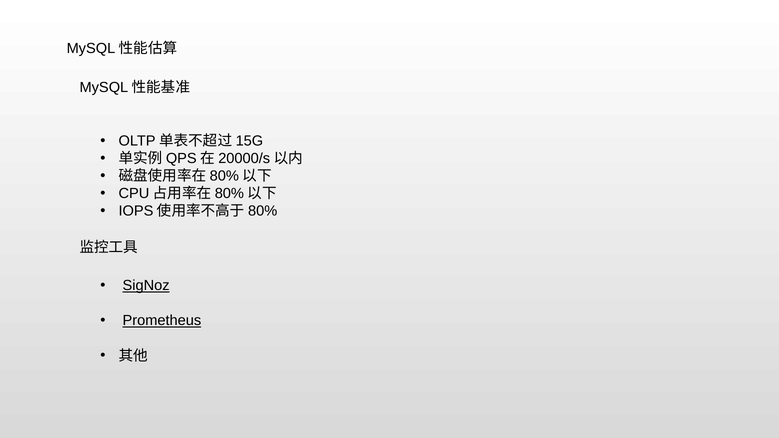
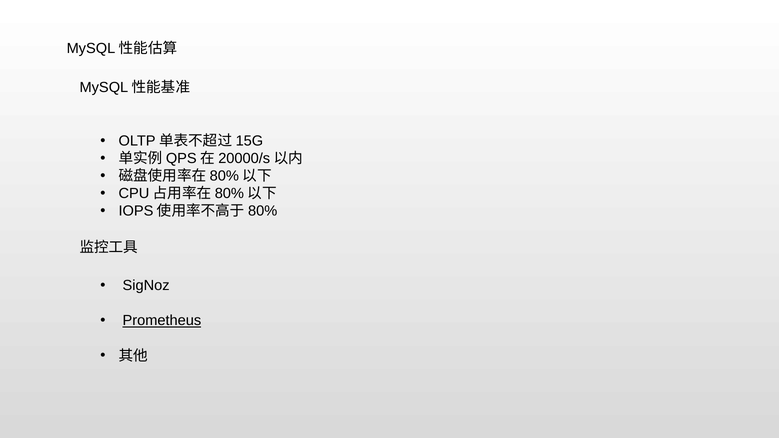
SigNoz underline: present -> none
